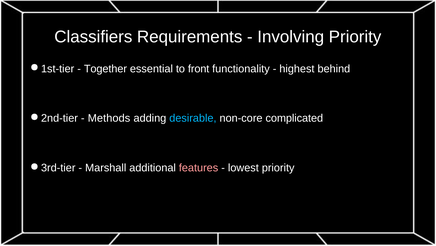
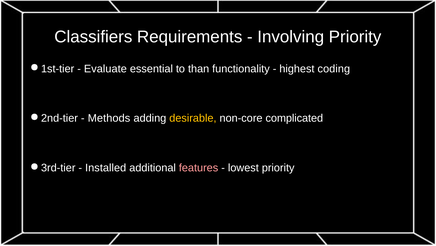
Together: Together -> Evaluate
front: front -> than
behind: behind -> coding
desirable colour: light blue -> yellow
Marshall: Marshall -> Installed
